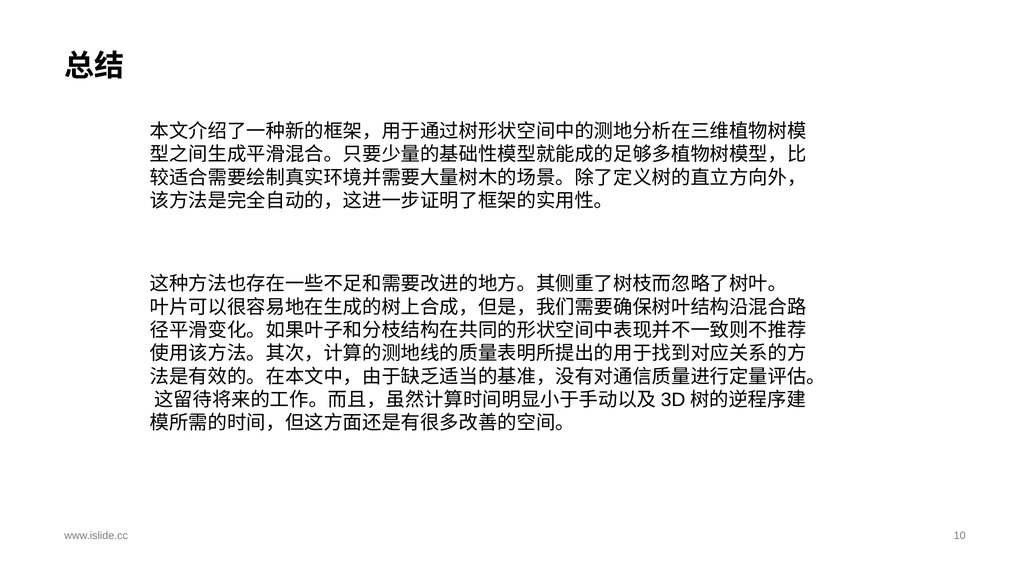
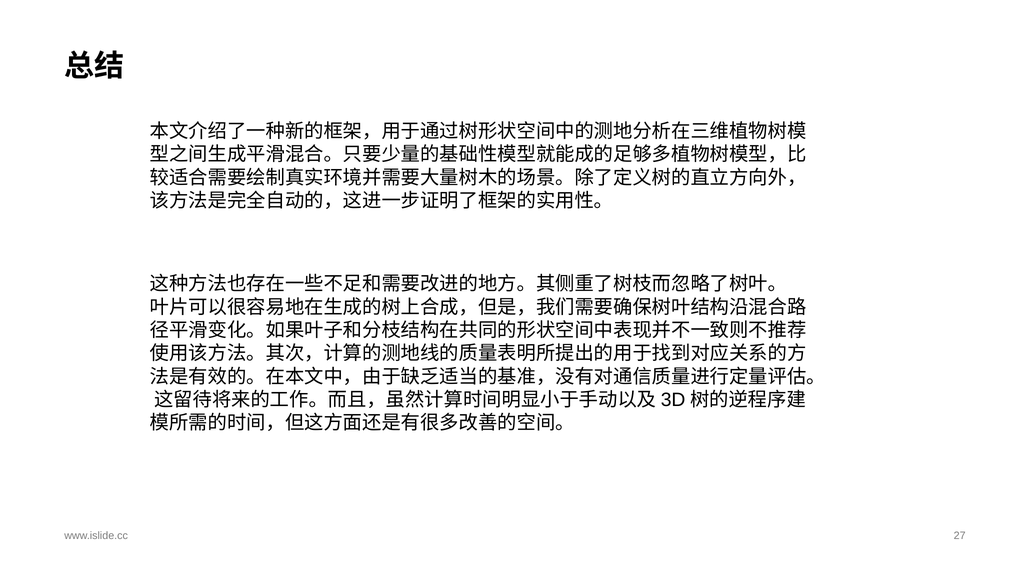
10: 10 -> 27
